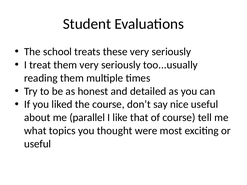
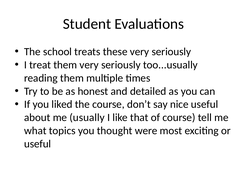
parallel: parallel -> usually
